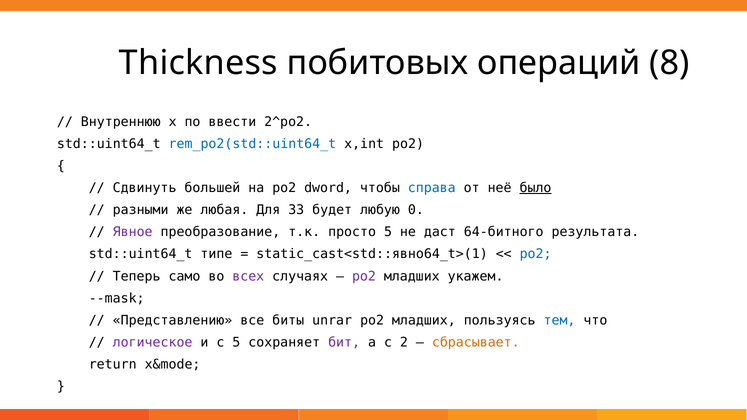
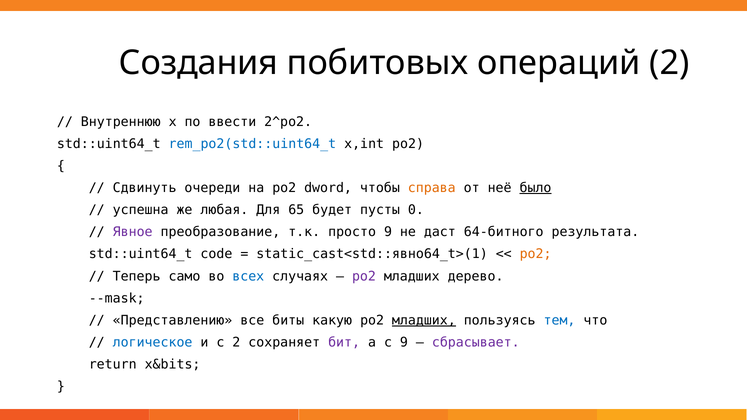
Thickness: Thickness -> Создания
операций 8: 8 -> 2
большей: большей -> очереди
справа colour: blue -> orange
разными: разными -> успешна
33: 33 -> 65
любую: любую -> пусты
просто 5: 5 -> 9
типе: типе -> code
po2 at (536, 254) colour: blue -> orange
всех colour: purple -> blue
укажем: укажем -> дерево
unrar: unrar -> какую
младших at (424, 320) underline: none -> present
логическое colour: purple -> blue
с 5: 5 -> 2
с 2: 2 -> 9
сбрасывает colour: orange -> purple
x&mode: x&mode -> x&bits
